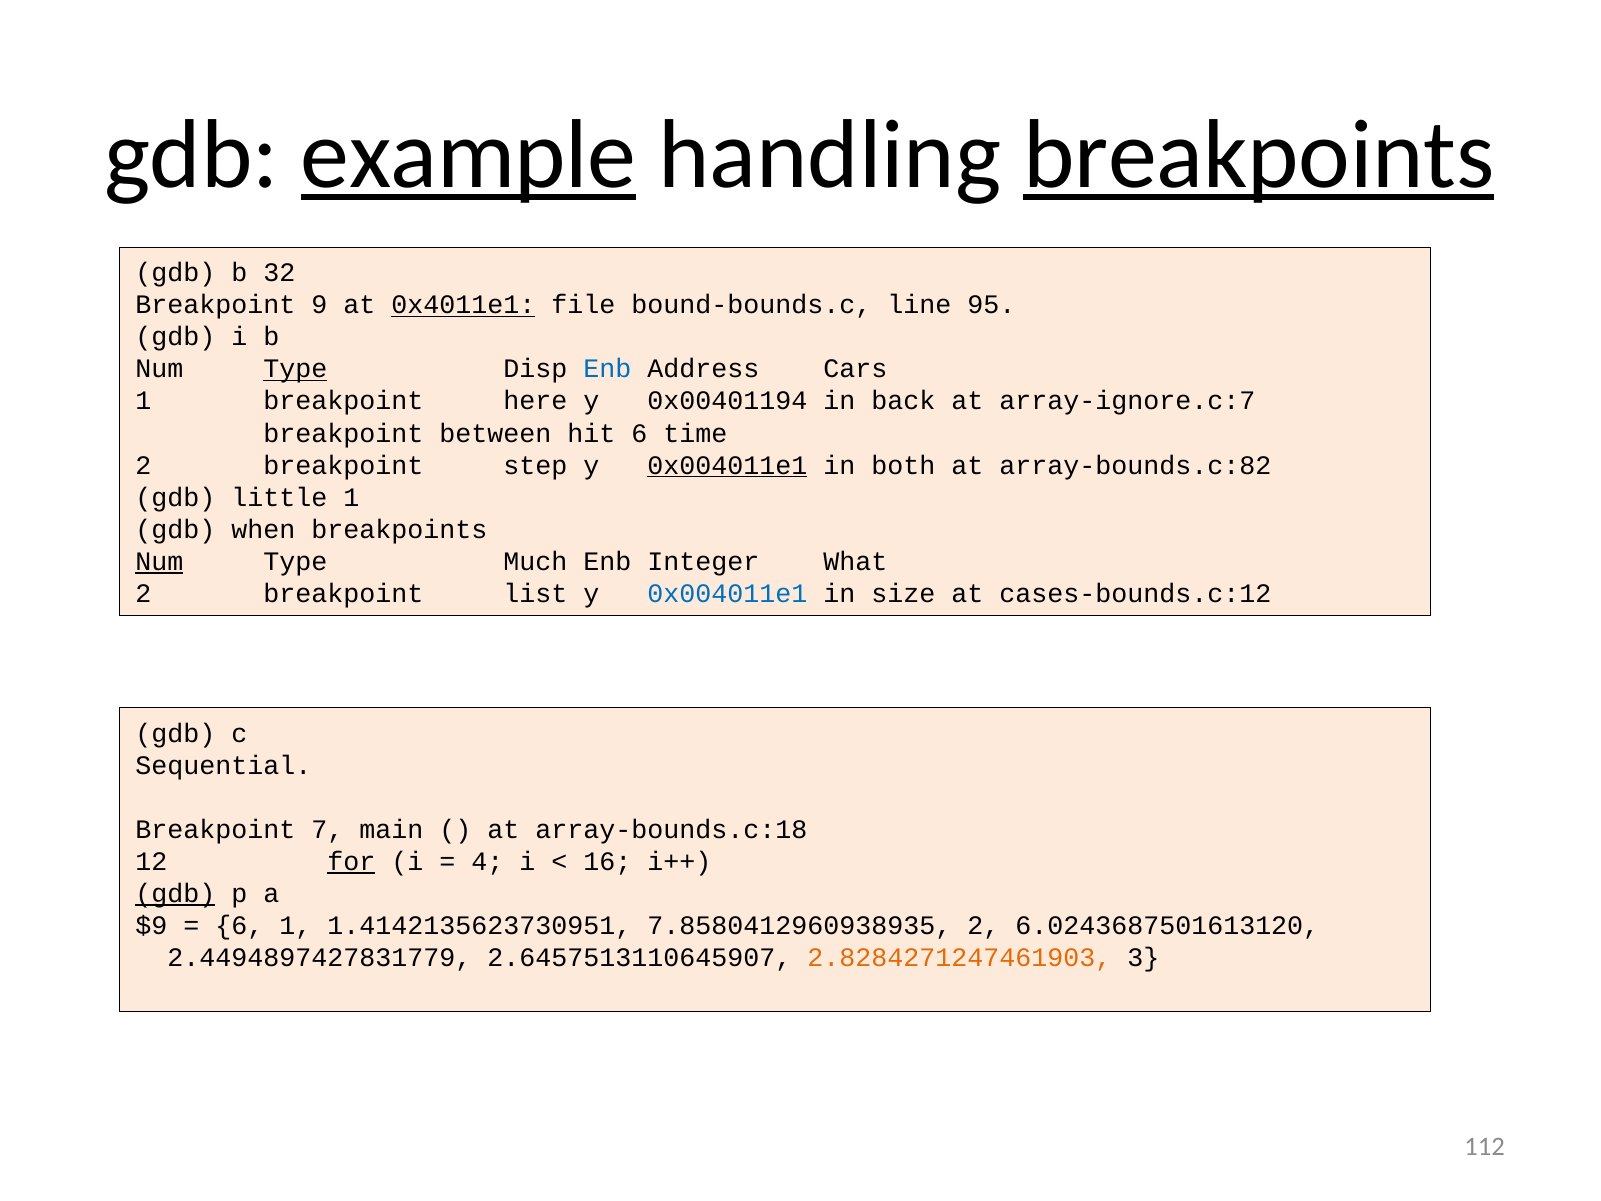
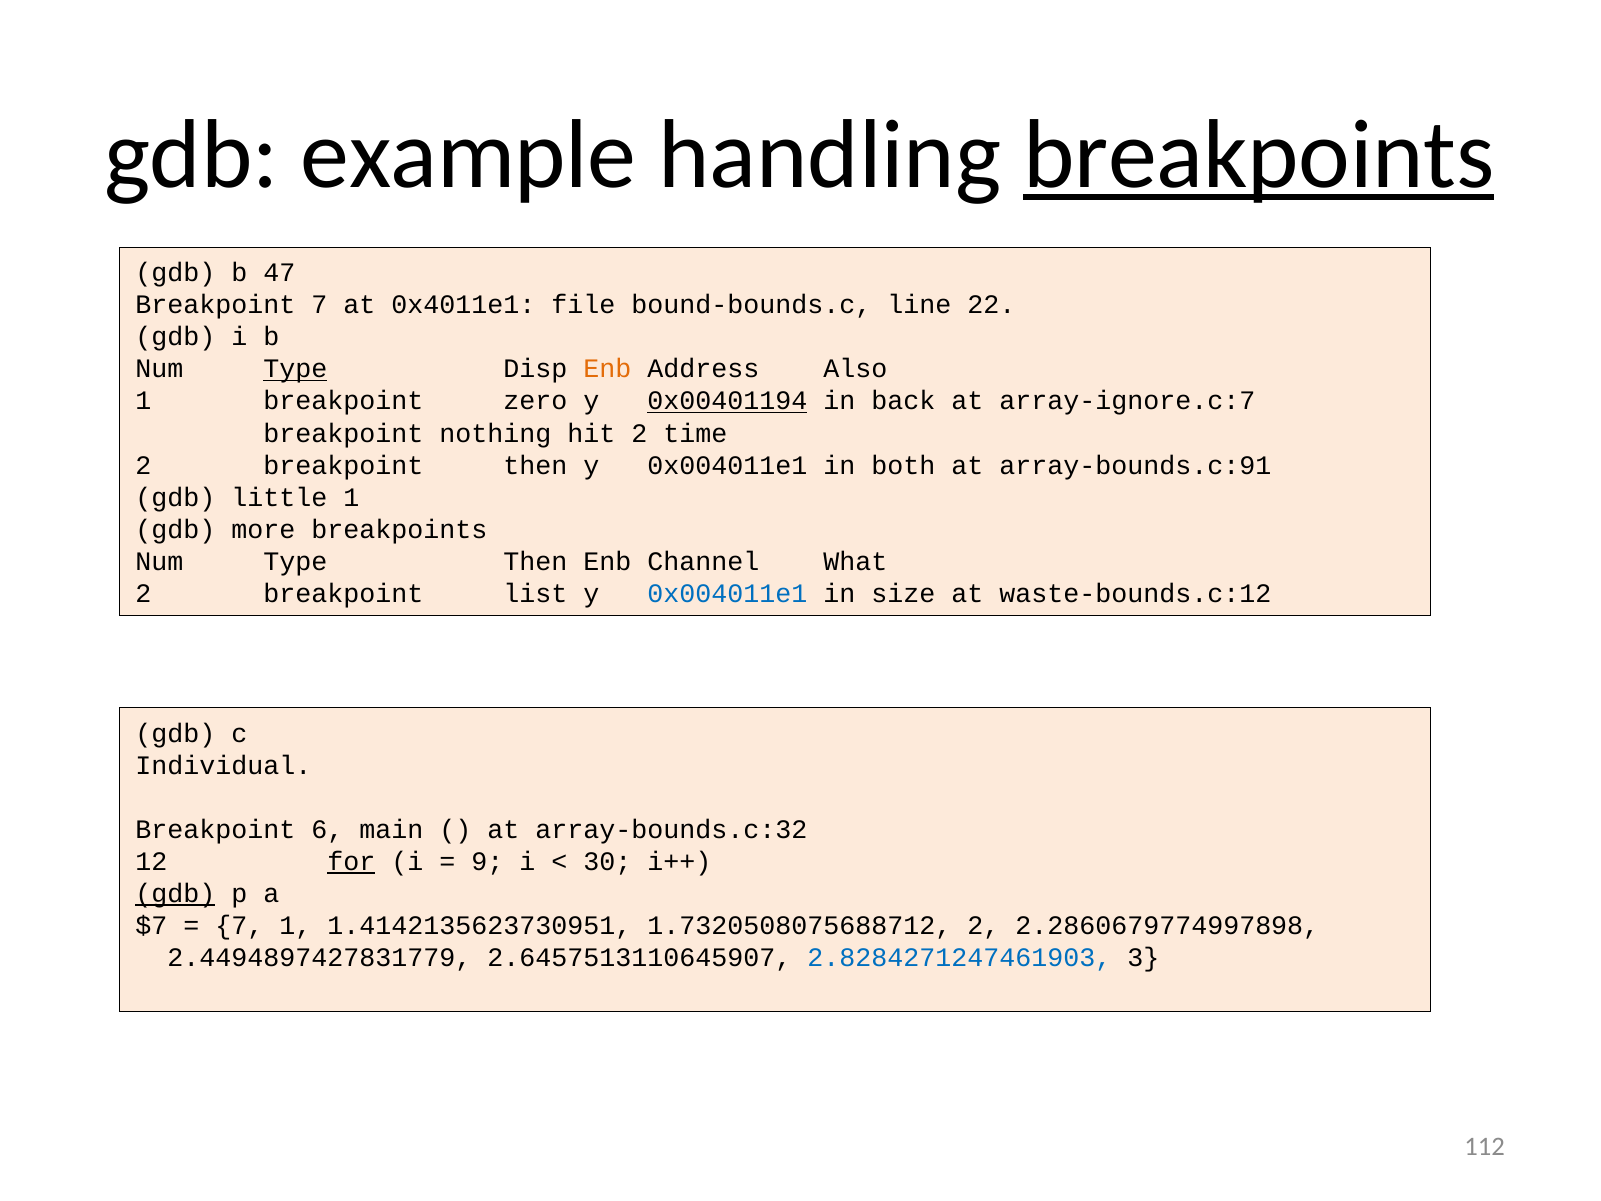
example underline: present -> none
32: 32 -> 47
Breakpoint 9: 9 -> 7
0x4011e1 underline: present -> none
95: 95 -> 22
Enb at (607, 369) colour: blue -> orange
Cars: Cars -> Also
here: here -> zero
0x00401194 underline: none -> present
between: between -> nothing
hit 6: 6 -> 2
breakpoint step: step -> then
0x004011e1 at (727, 465) underline: present -> none
array-bounds.c:82: array-bounds.c:82 -> array-bounds.c:91
when: when -> more
Num at (159, 561) underline: present -> none
Type Much: Much -> Then
Integer: Integer -> Channel
cases-bounds.c:12: cases-bounds.c:12 -> waste-bounds.c:12
Sequential: Sequential -> Individual
7: 7 -> 6
array-bounds.c:18: array-bounds.c:18 -> array-bounds.c:32
4: 4 -> 9
16: 16 -> 30
$9: $9 -> $7
6 at (239, 925): 6 -> 7
7.8580412960938935: 7.8580412960938935 -> 1.7320508075688712
6.0243687501613120: 6.0243687501613120 -> 2.2860679774997898
2.8284271247461903 colour: orange -> blue
